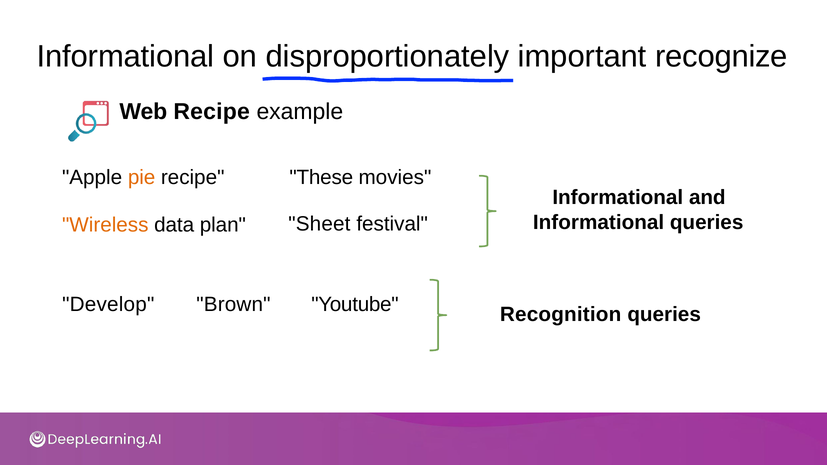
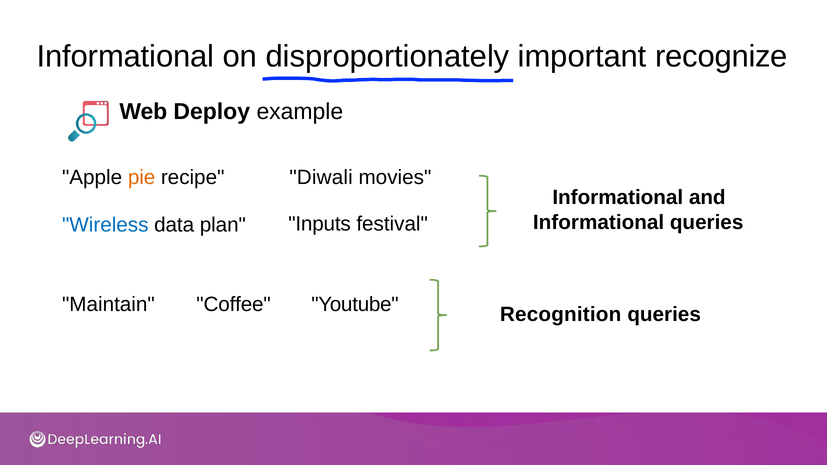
Web Recipe: Recipe -> Deploy
These: These -> Diwali
Sheet: Sheet -> Inputs
Wireless colour: orange -> blue
Develop: Develop -> Maintain
Brown: Brown -> Coffee
